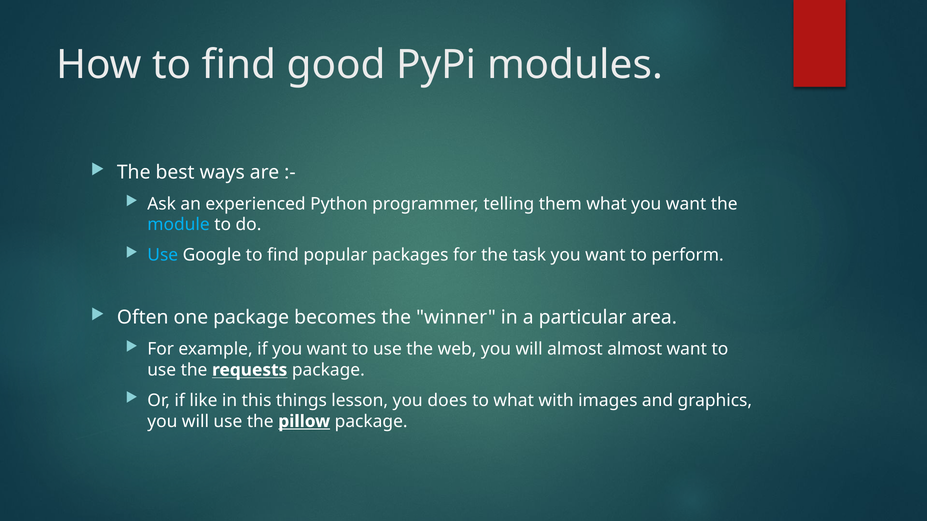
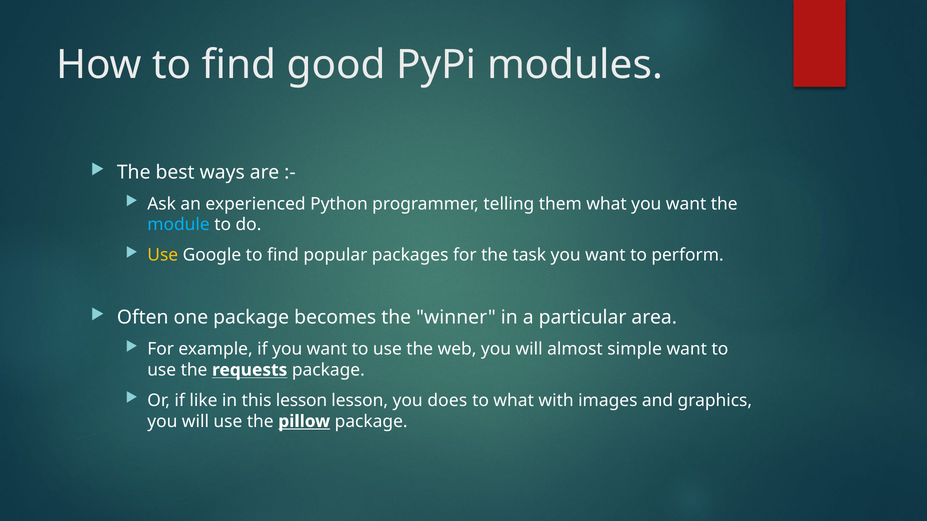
Use at (163, 255) colour: light blue -> yellow
almost almost: almost -> simple
this things: things -> lesson
